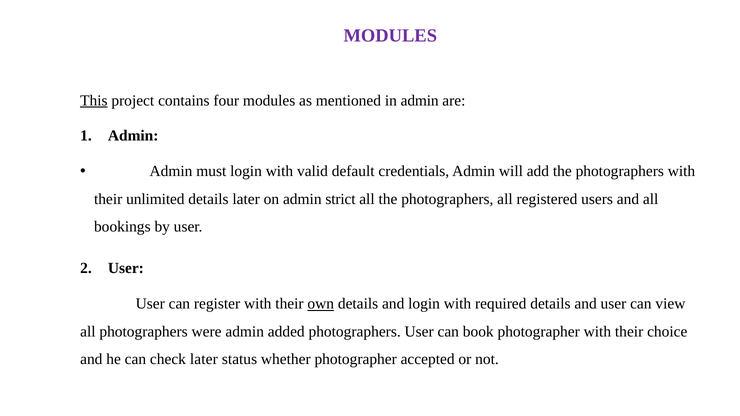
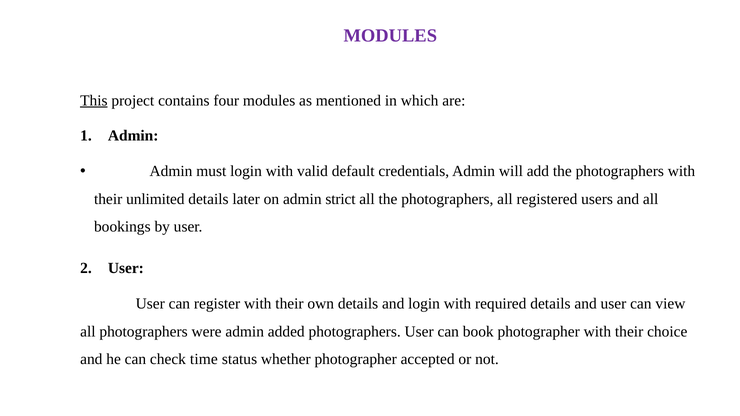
in admin: admin -> which
own underline: present -> none
check later: later -> time
